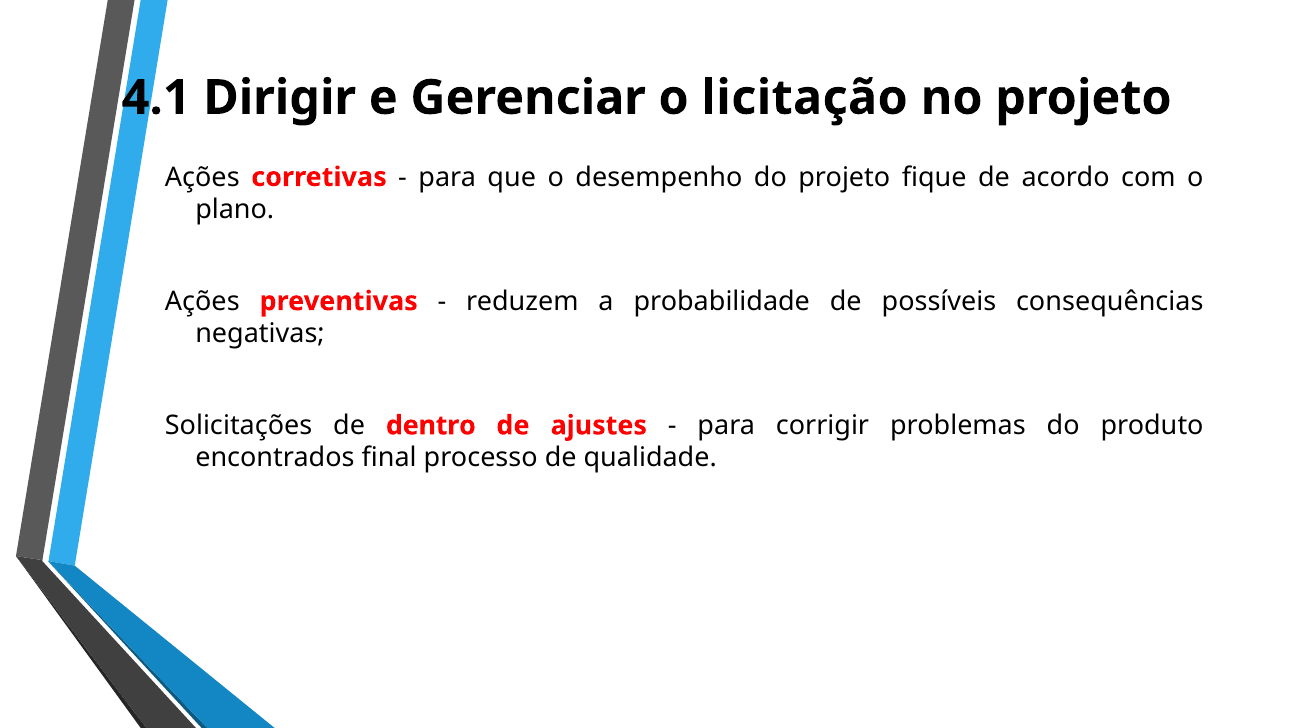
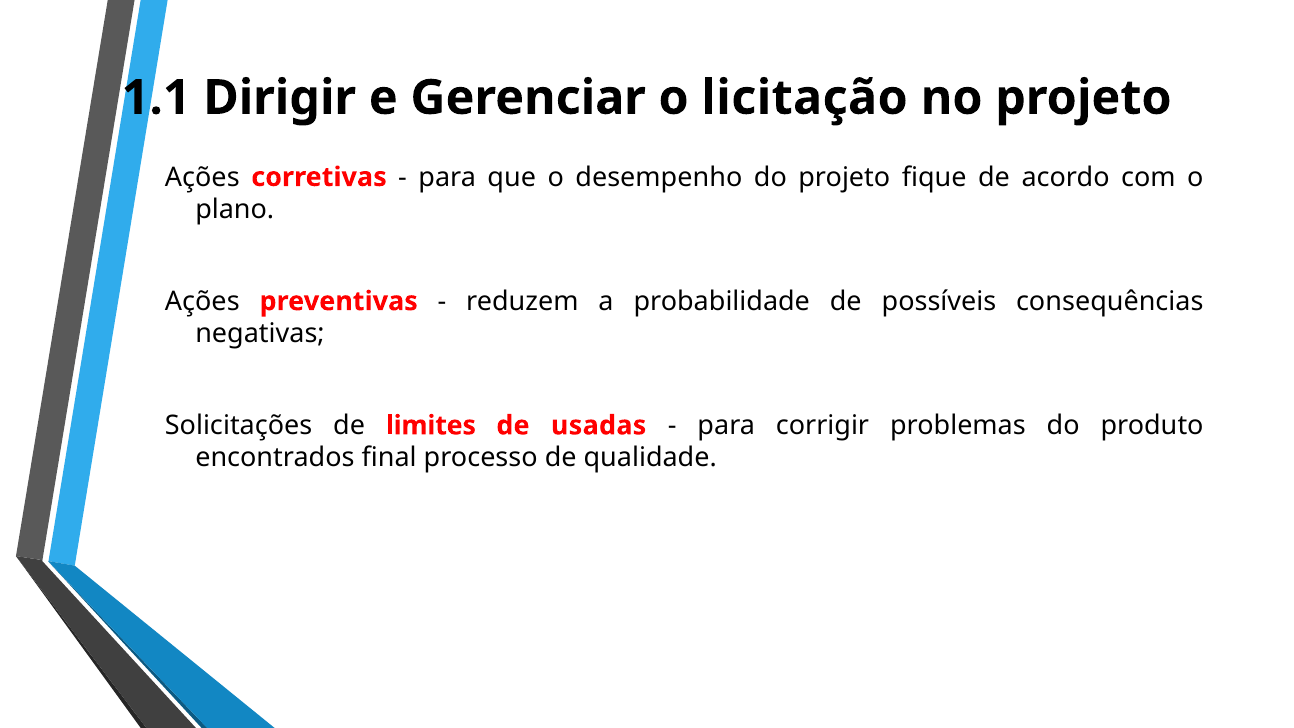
4.1: 4.1 -> 1.1
dentro: dentro -> limites
ajustes: ajustes -> usadas
